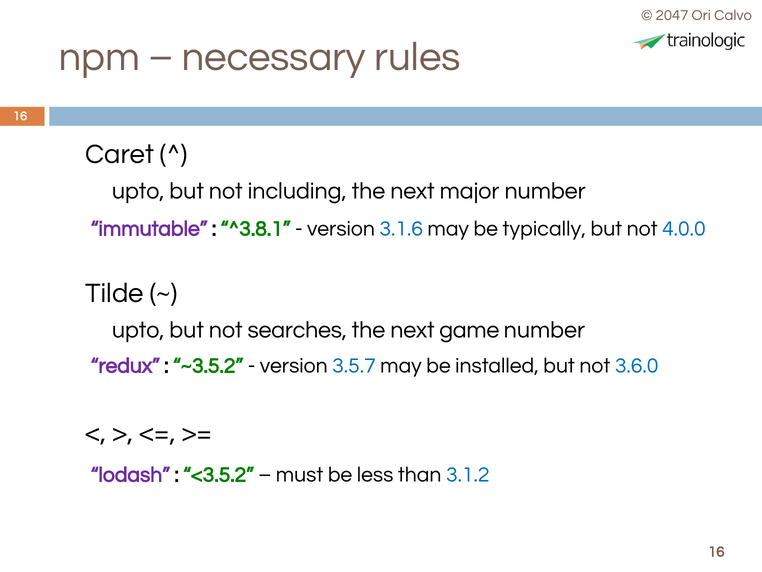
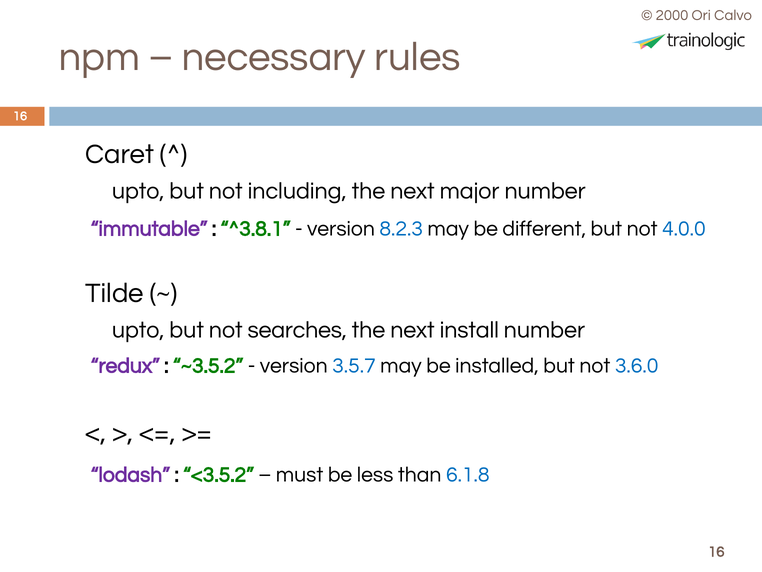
2047: 2047 -> 2000
3.1.6: 3.1.6 -> 8.2.3
typically: typically -> different
game: game -> install
3.1.2: 3.1.2 -> 6.1.8
